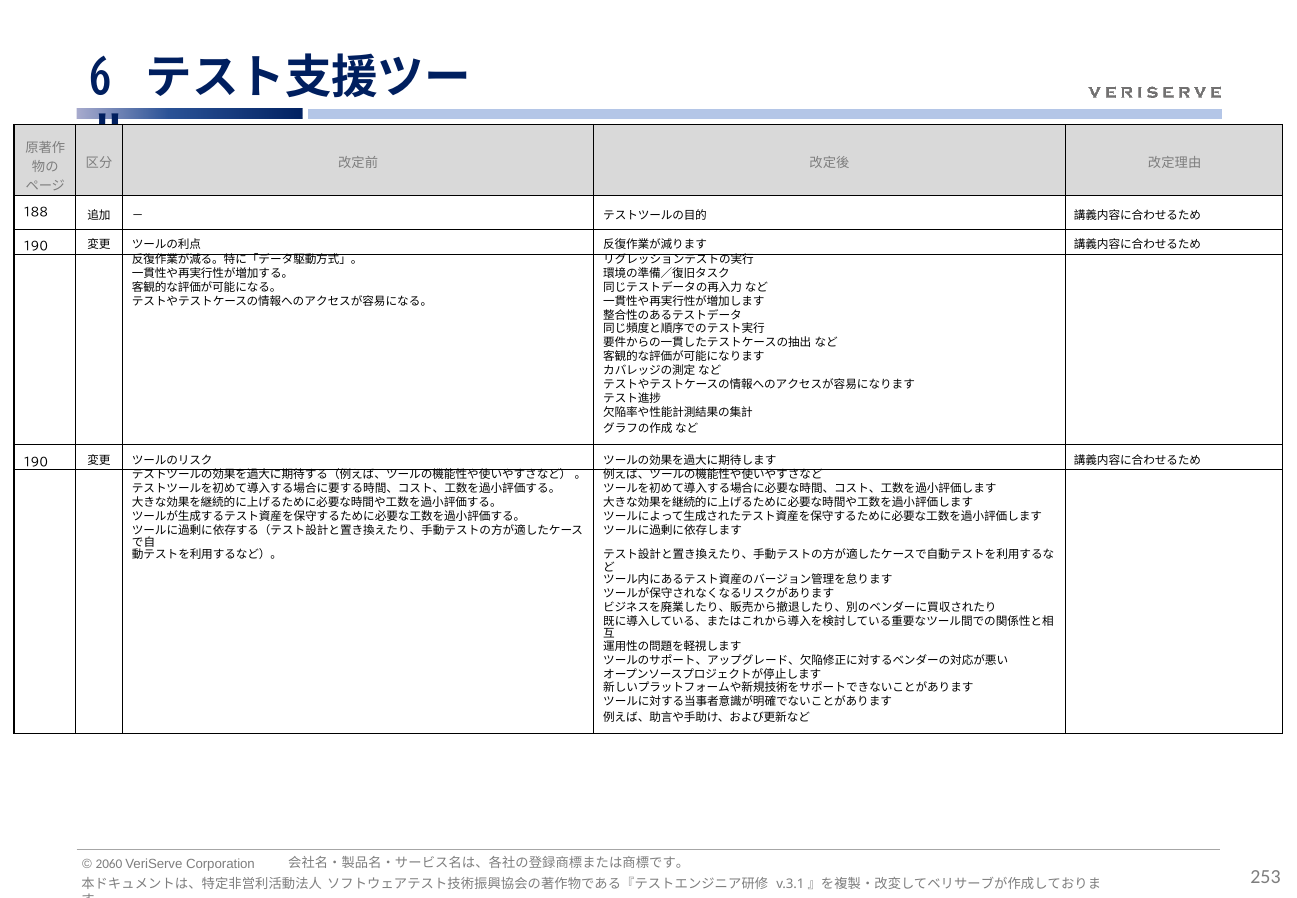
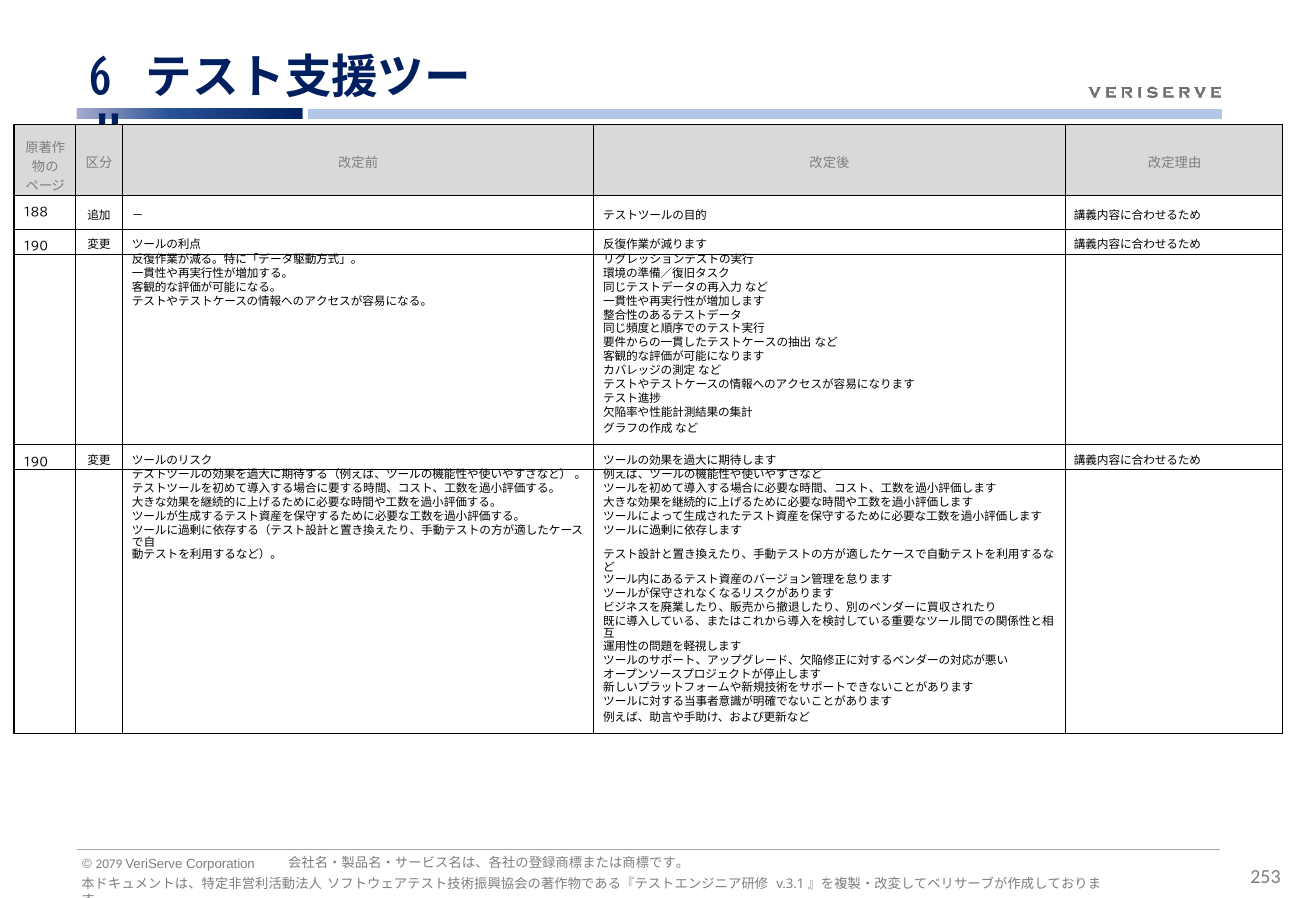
2060: 2060 -> 2079
